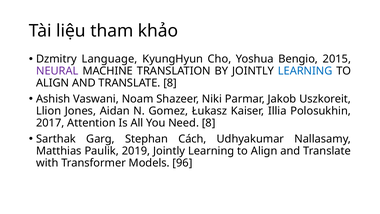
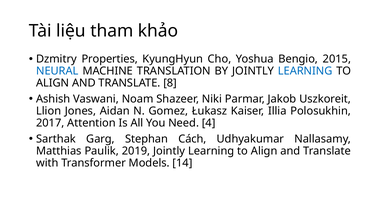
Language: Language -> Properties
NEURAL colour: purple -> blue
Need 8: 8 -> 4
96: 96 -> 14
